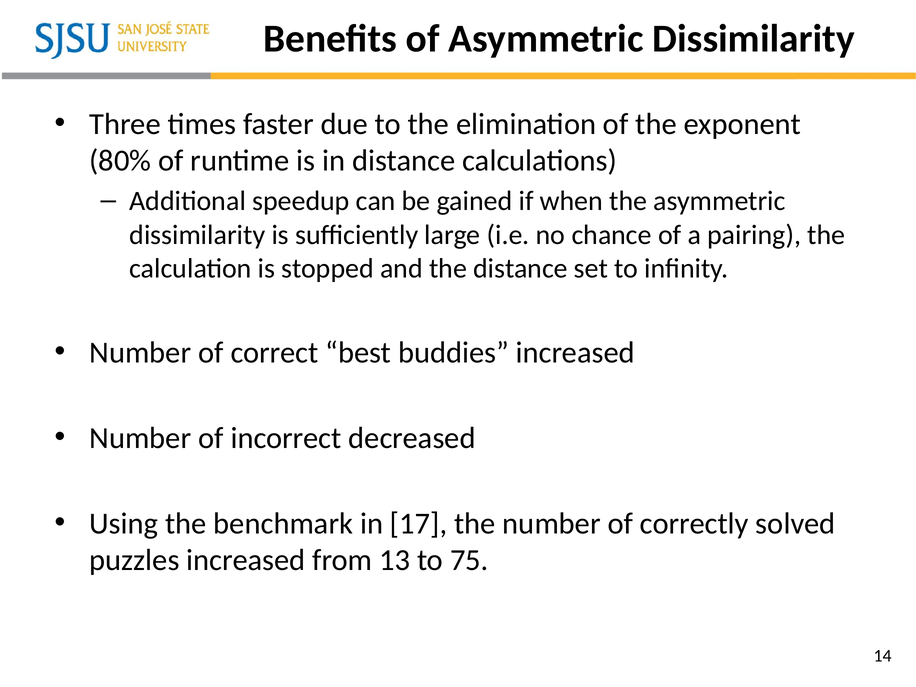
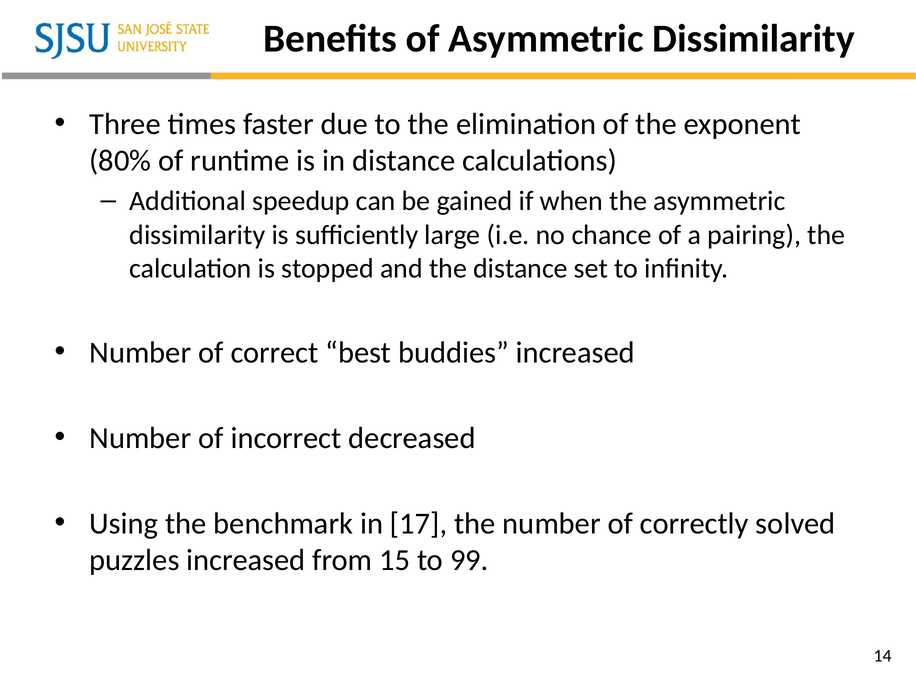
13: 13 -> 15
75: 75 -> 99
